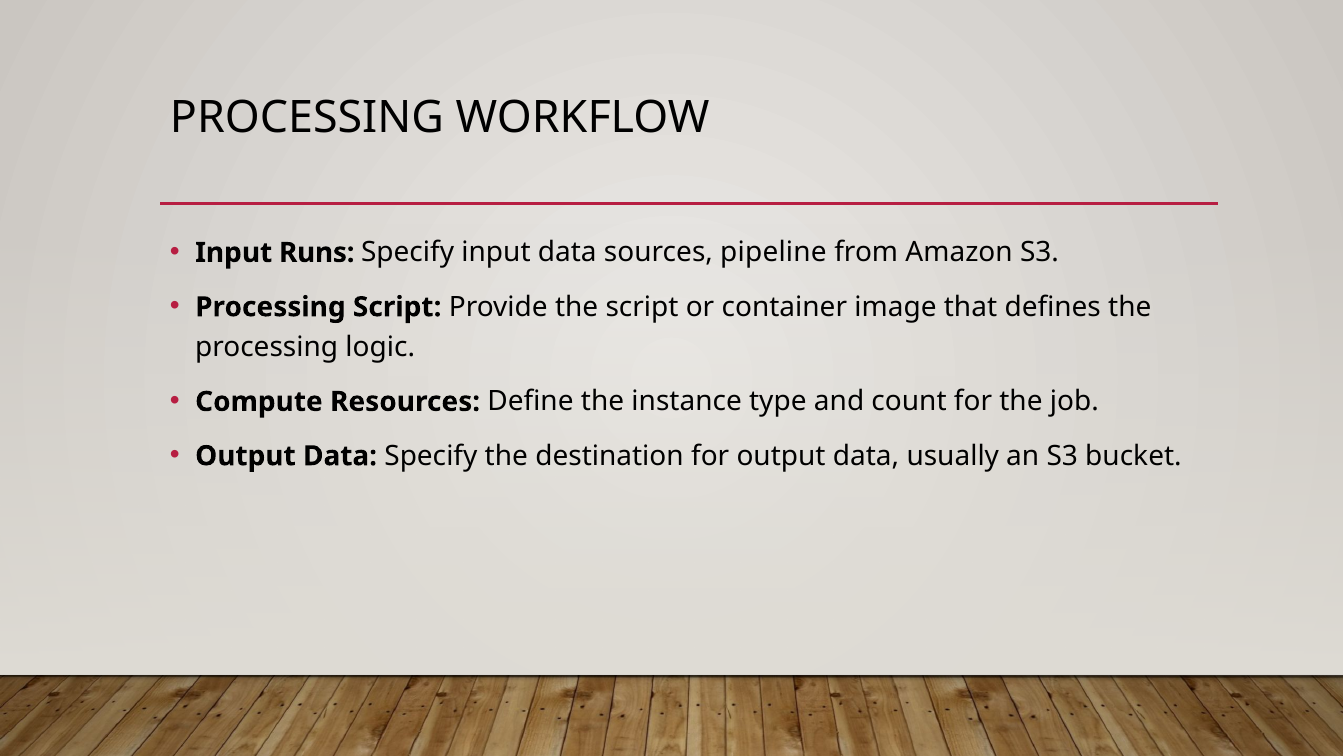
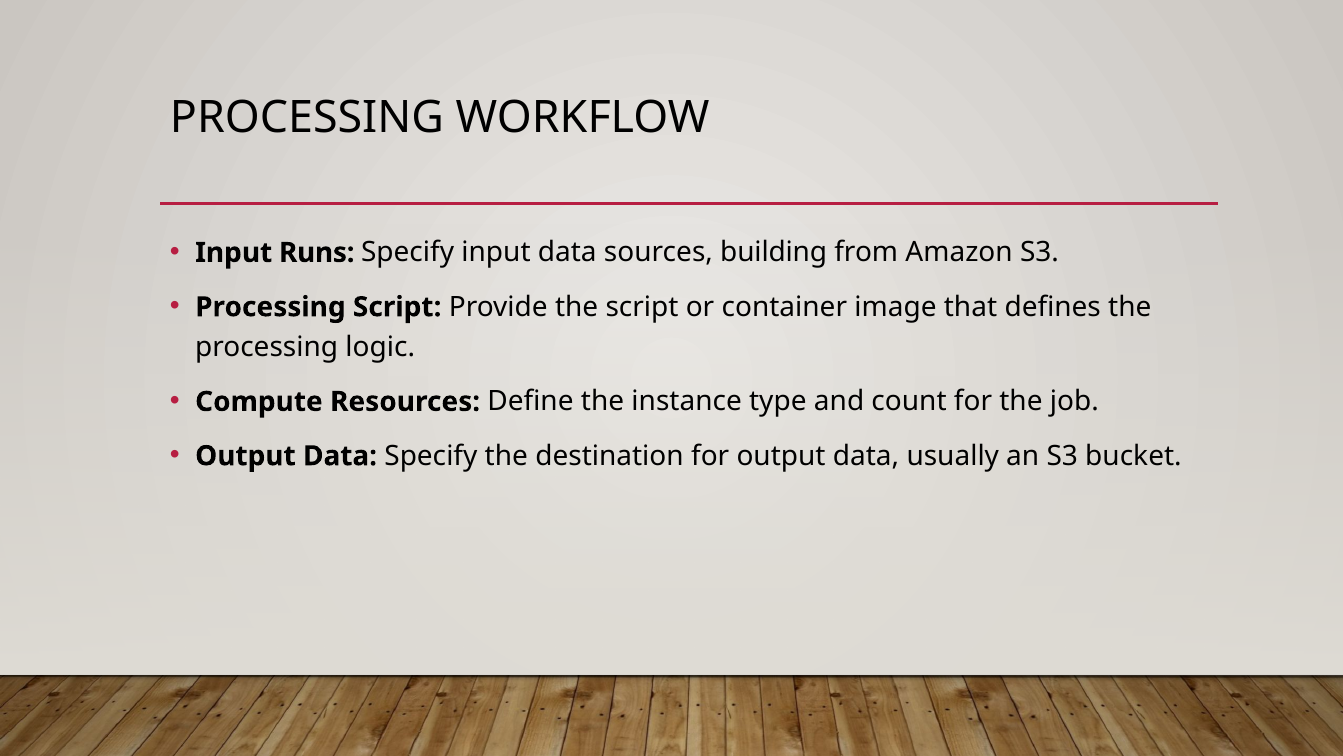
pipeline: pipeline -> building
